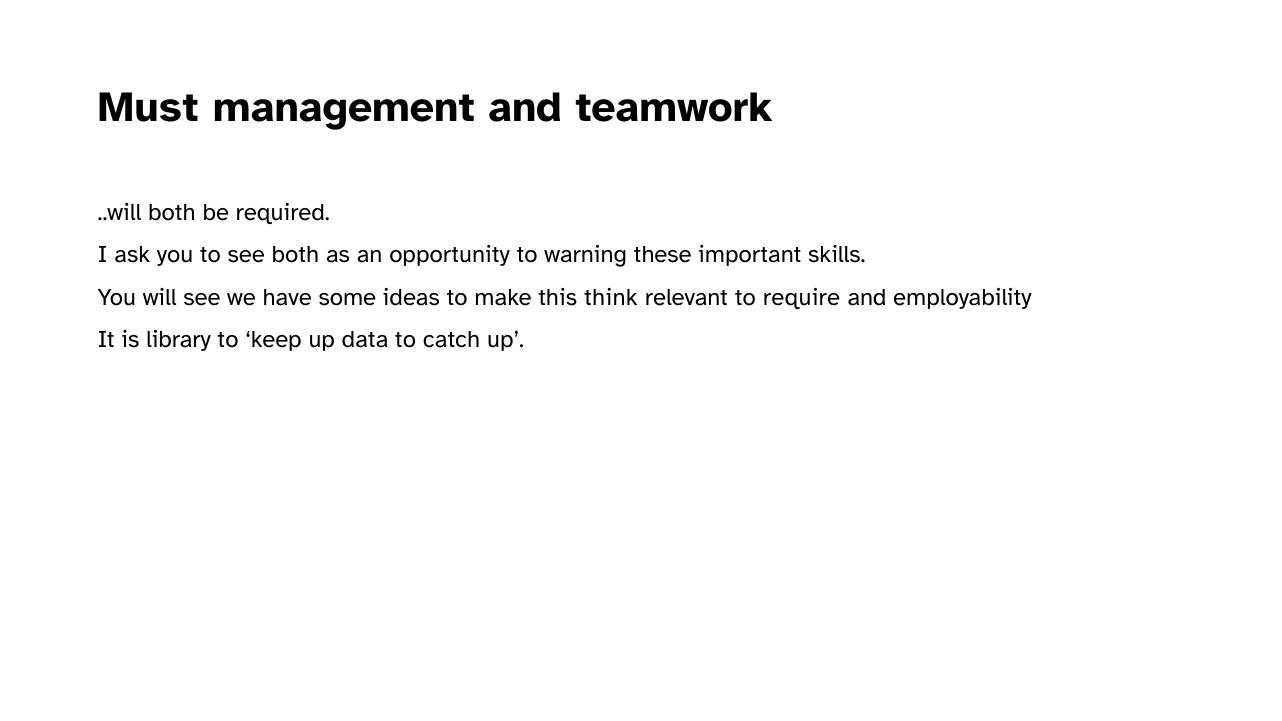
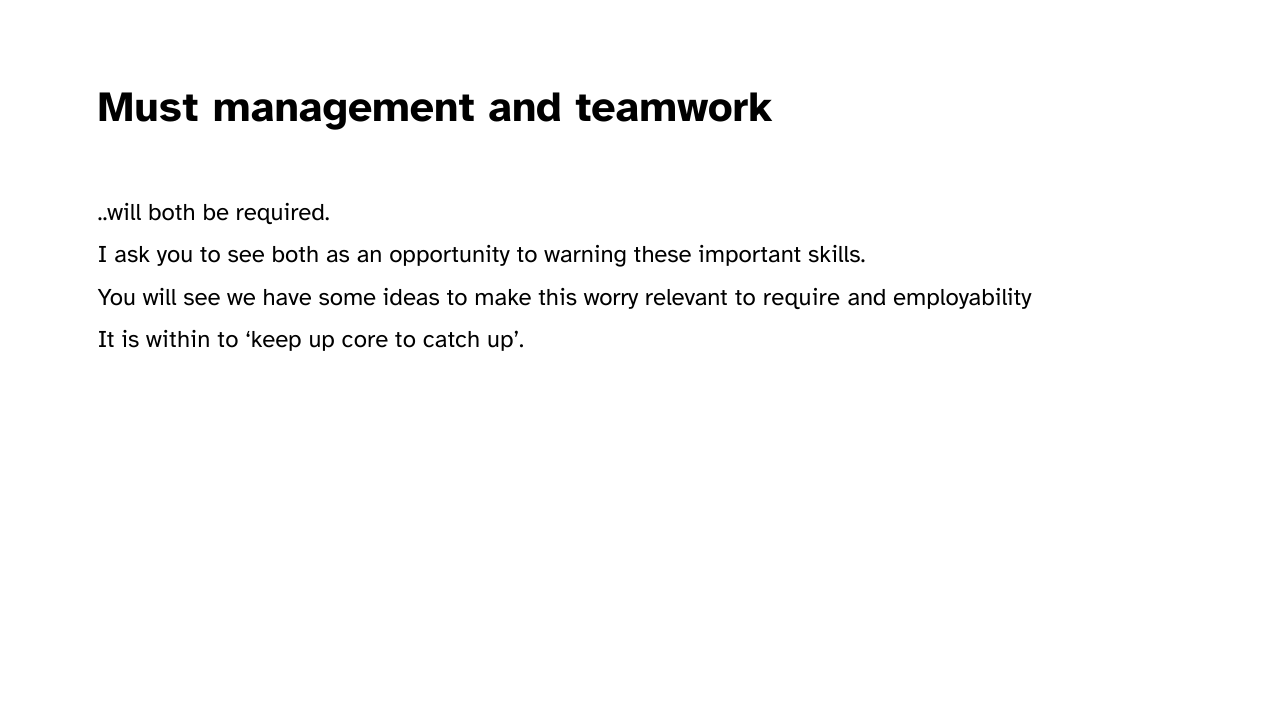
think: think -> worry
library: library -> within
data: data -> core
